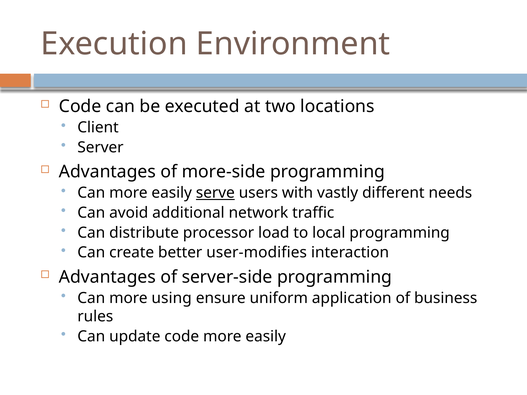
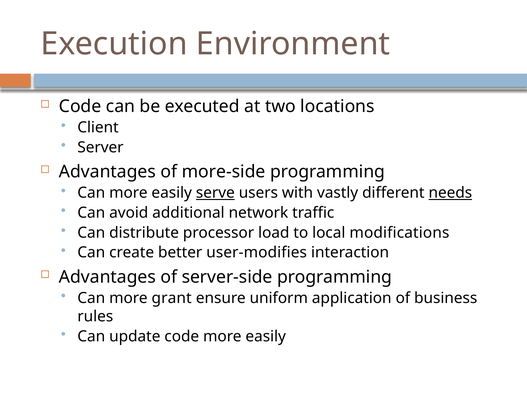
needs underline: none -> present
local programming: programming -> modifications
using: using -> grant
